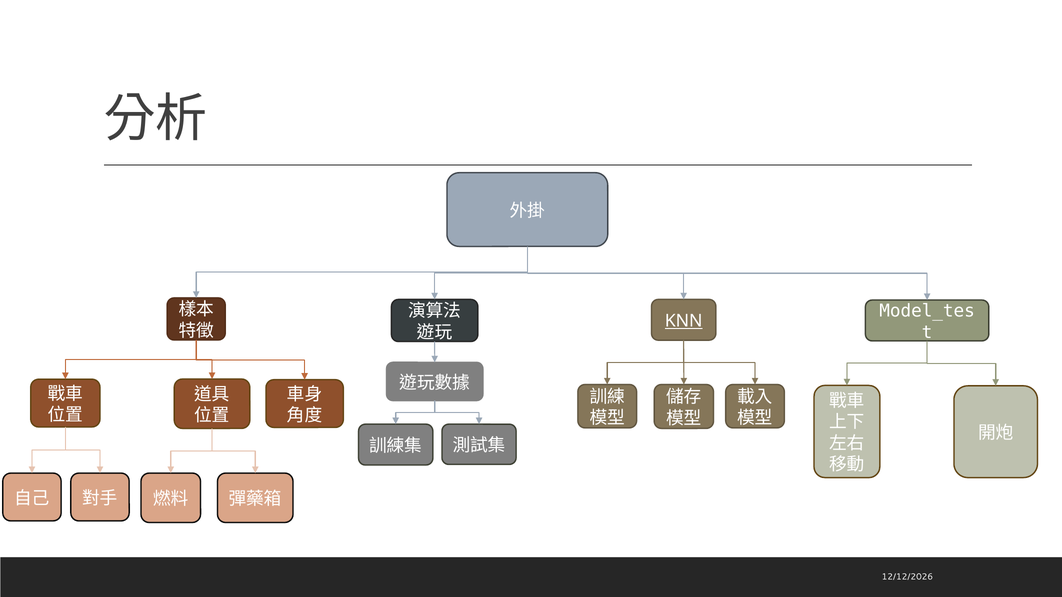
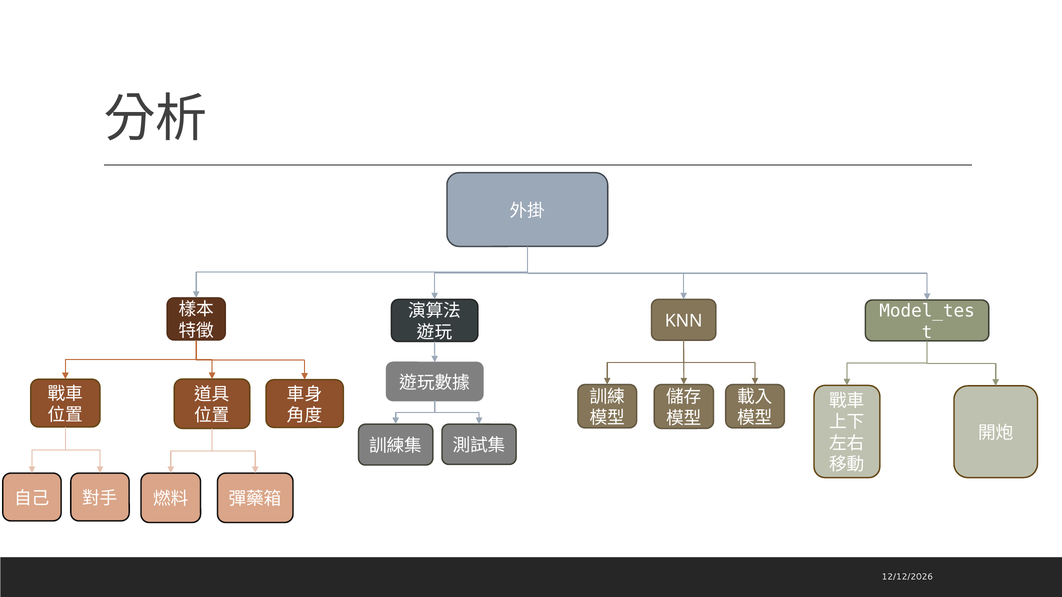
KNN underline: present -> none
